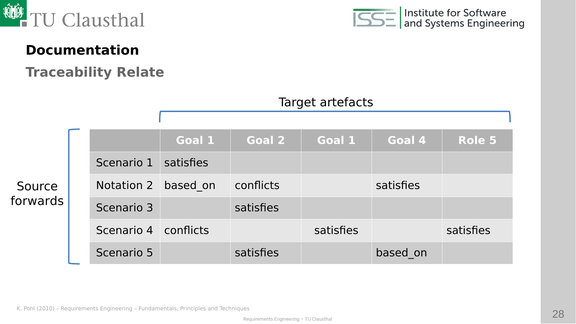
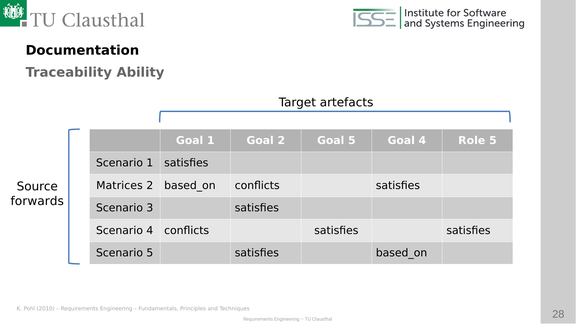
Relate: Relate -> Ability
2 Goal 1: 1 -> 5
Notation: Notation -> Matrices
